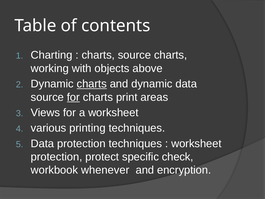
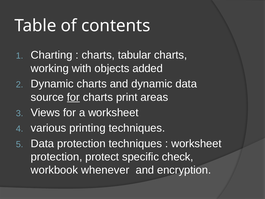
charts source: source -> tabular
above: above -> added
charts at (92, 84) underline: present -> none
